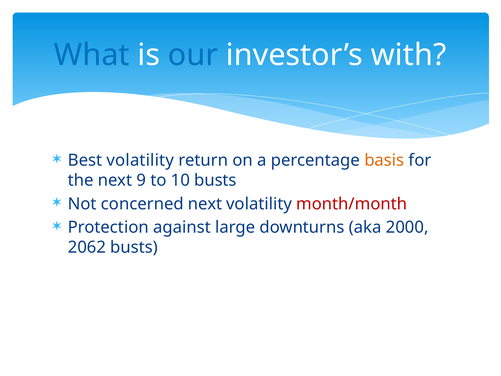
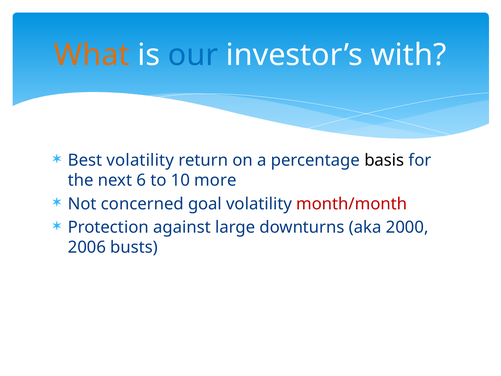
What colour: blue -> orange
basis colour: orange -> black
9: 9 -> 6
10 busts: busts -> more
concerned next: next -> goal
2062: 2062 -> 2006
